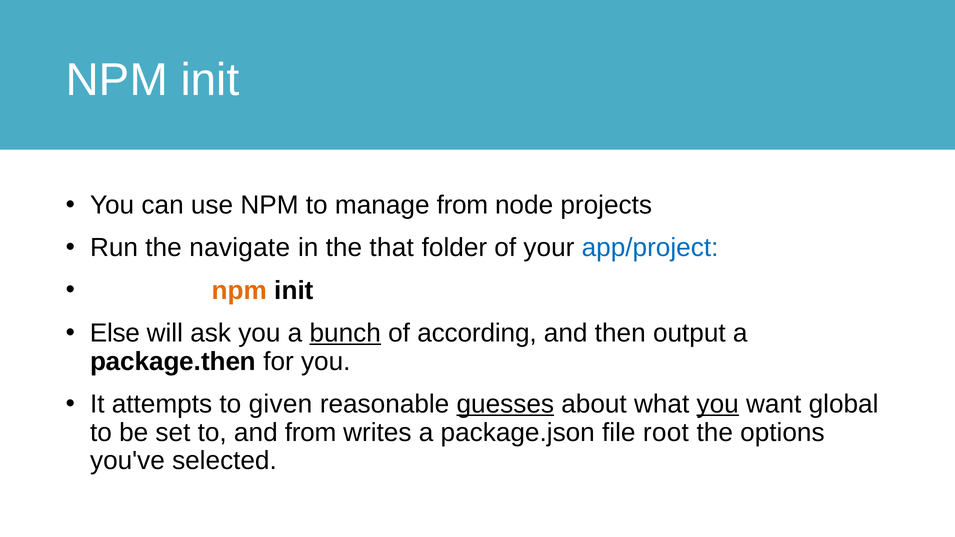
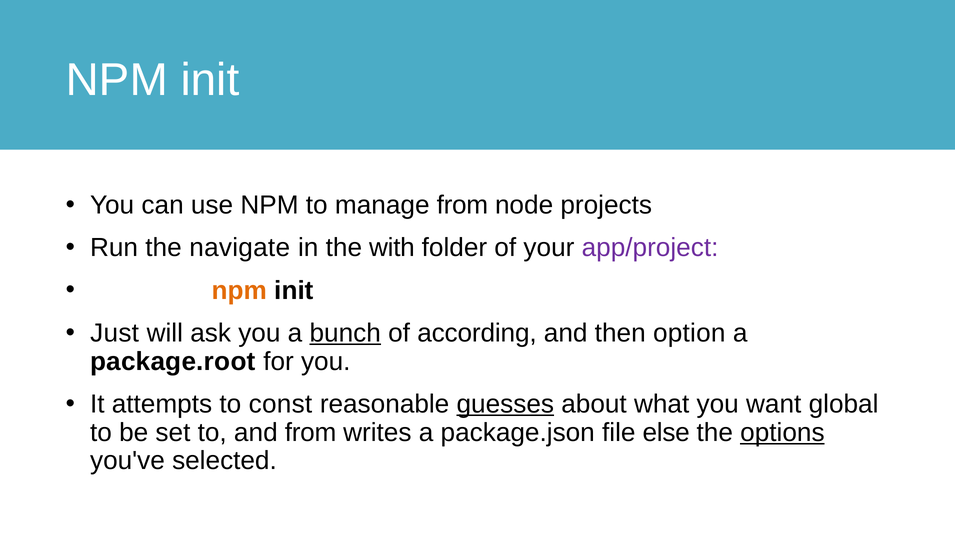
that: that -> with
app/project colour: blue -> purple
Else: Else -> Just
output: output -> option
package.then: package.then -> package.root
given: given -> const
you at (718, 404) underline: present -> none
root: root -> else
options underline: none -> present
